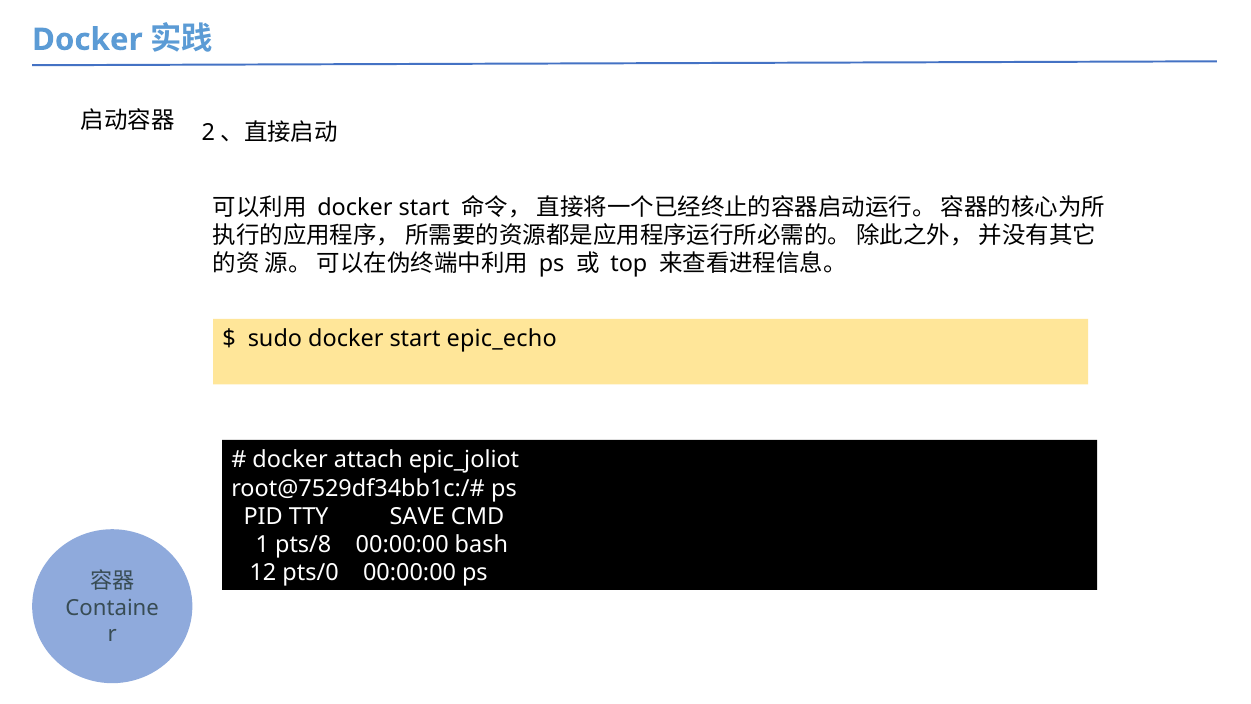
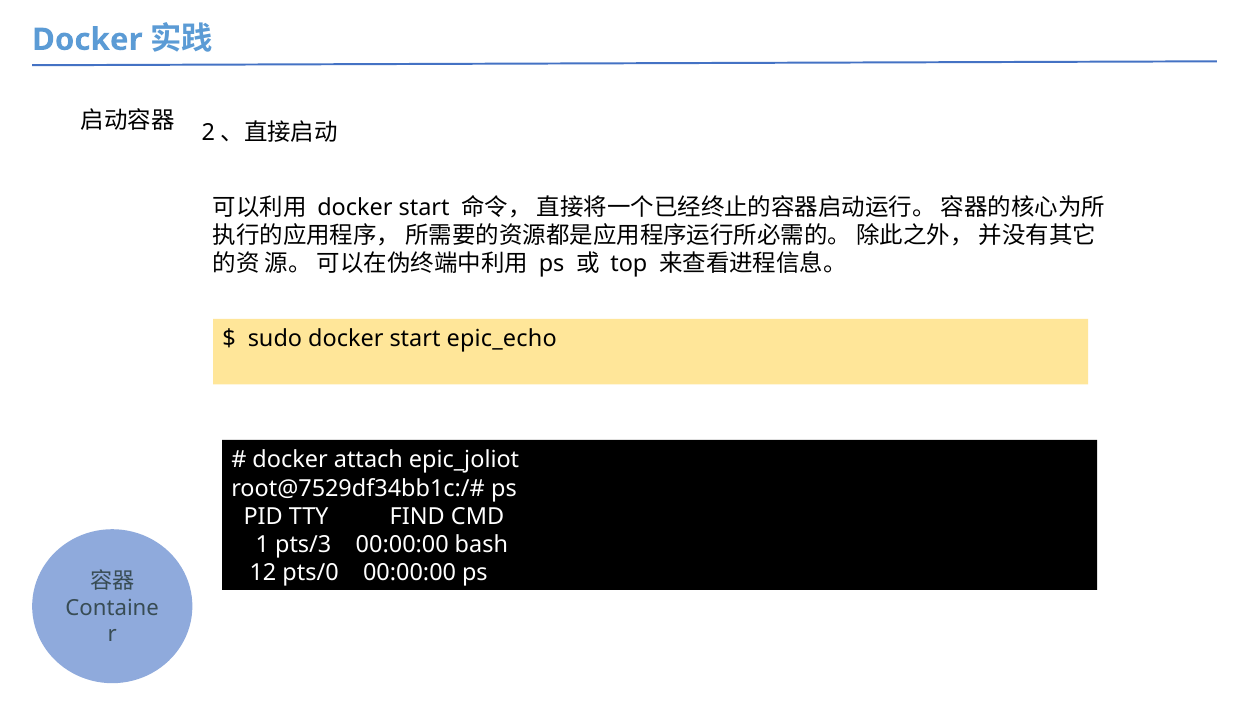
SAVE: SAVE -> FIND
pts/8: pts/8 -> pts/3
